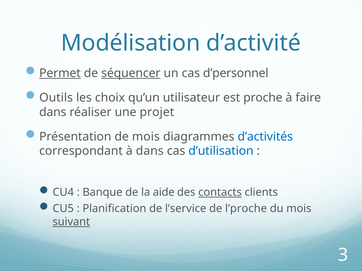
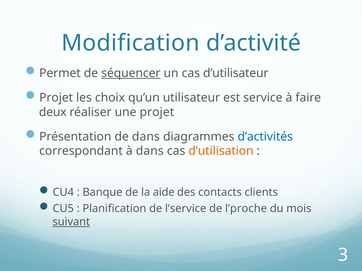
Modélisation: Modélisation -> Modification
Permet underline: present -> none
d’personnel: d’personnel -> d’utilisateur
Outils at (56, 98): Outils -> Projet
proche: proche -> service
dans at (53, 112): dans -> deux
de mois: mois -> dans
d’utilisation colour: blue -> orange
contacts underline: present -> none
